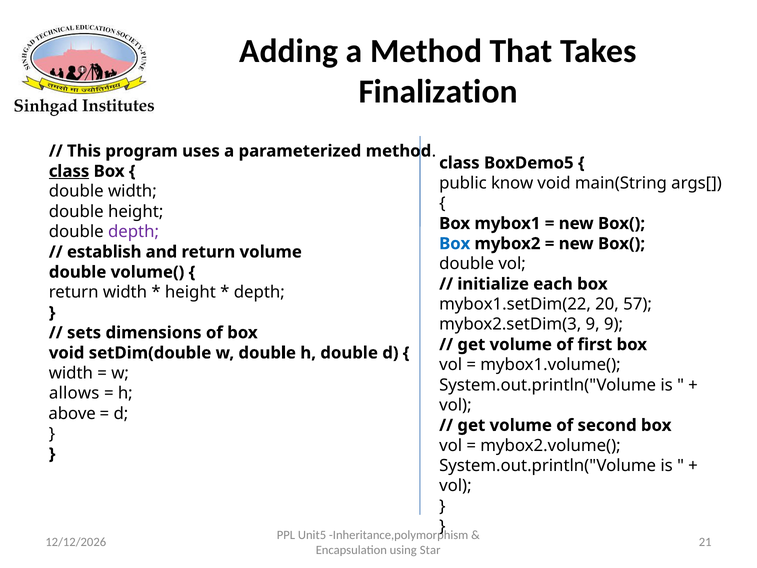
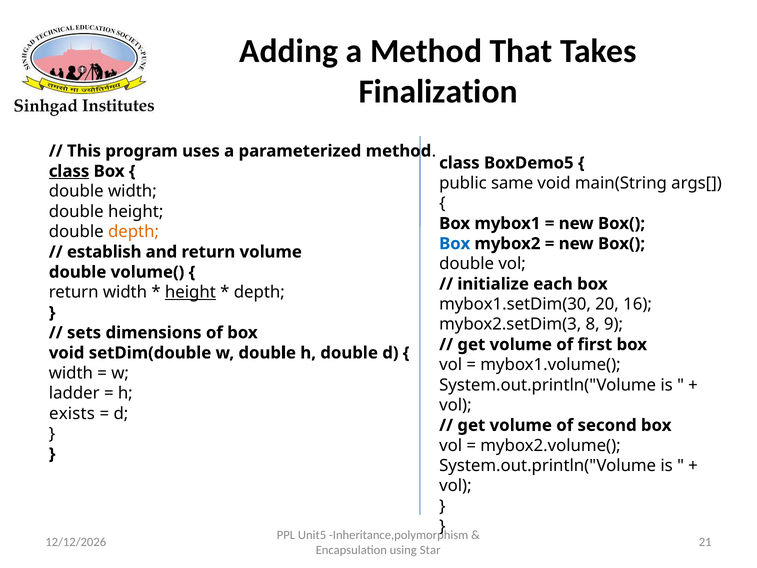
know: know -> same
depth at (134, 232) colour: purple -> orange
height at (190, 292) underline: none -> present
mybox1.setDim(22: mybox1.setDim(22 -> mybox1.setDim(30
57: 57 -> 16
mybox2.setDim(3 9: 9 -> 8
allows: allows -> ladder
above: above -> exists
